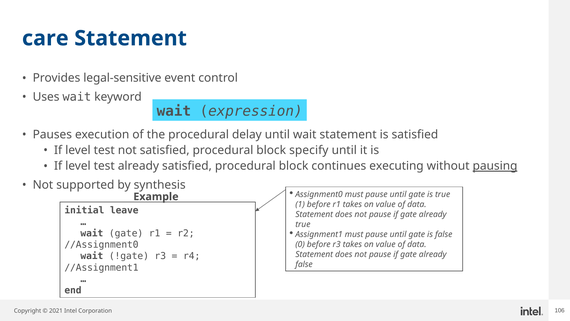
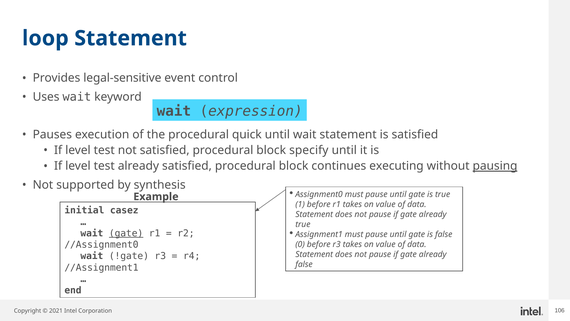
care: care -> loop
delay: delay -> quick
leave: leave -> casez
gate at (126, 233) underline: none -> present
